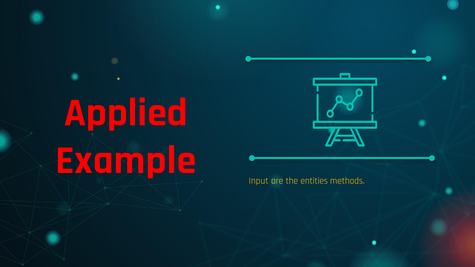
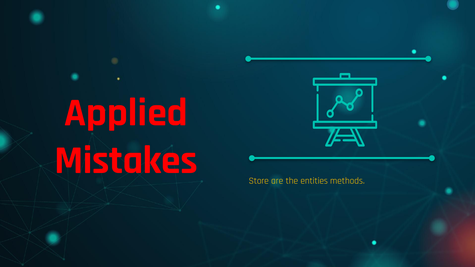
Example: Example -> Mistakes
Input: Input -> Store
